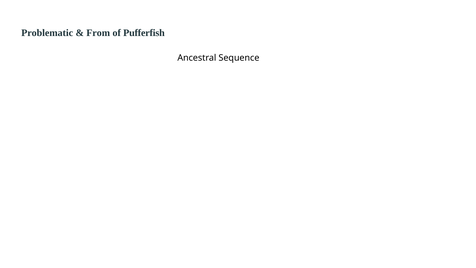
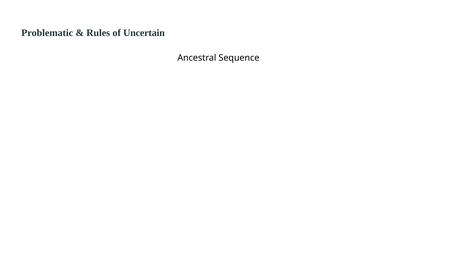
From: From -> Rules
Pufferfish: Pufferfish -> Uncertain
